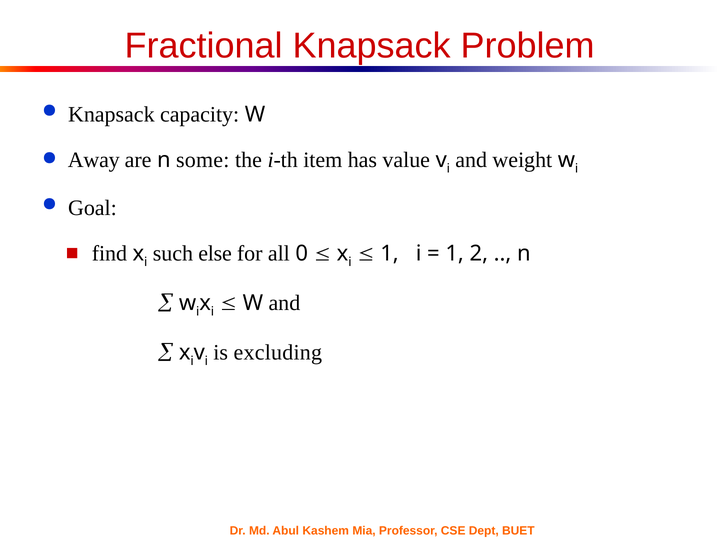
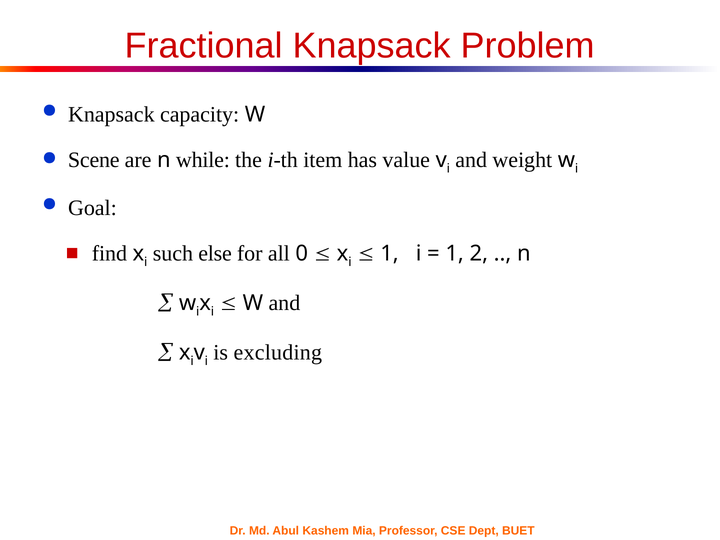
Away: Away -> Scene
some: some -> while
